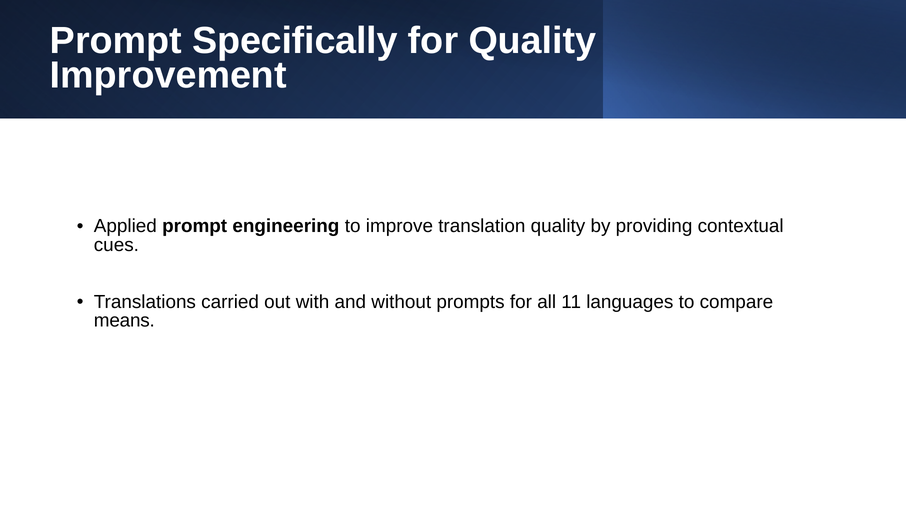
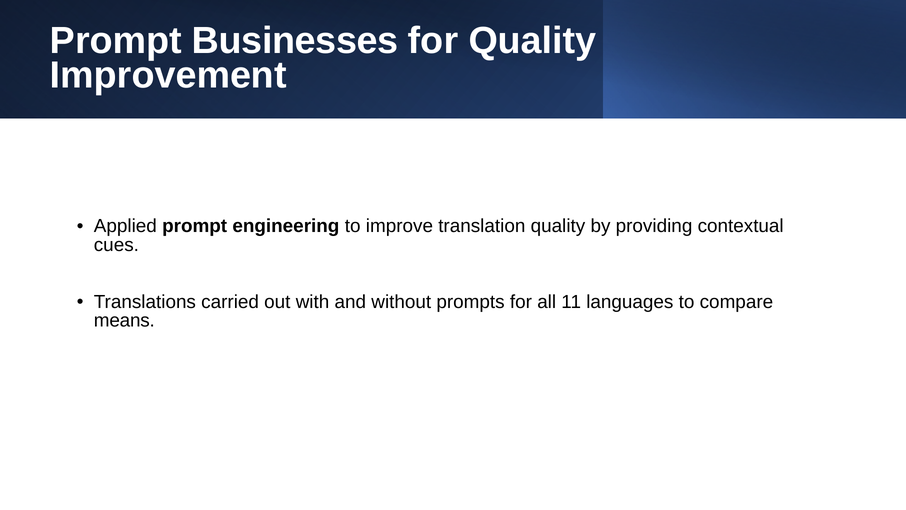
Specifically: Specifically -> Businesses
